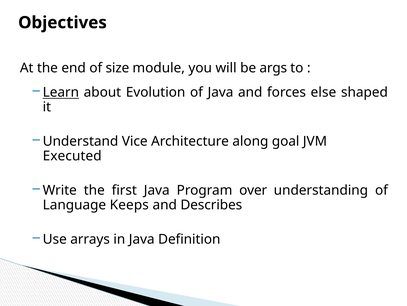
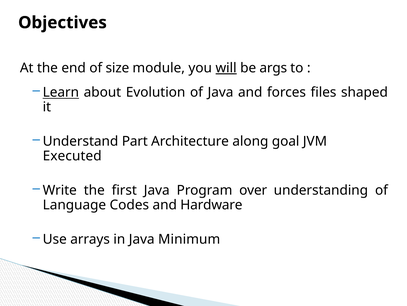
will underline: none -> present
else: else -> files
Vice: Vice -> Part
Keeps: Keeps -> Codes
Describes: Describes -> Hardware
Definition: Definition -> Minimum
